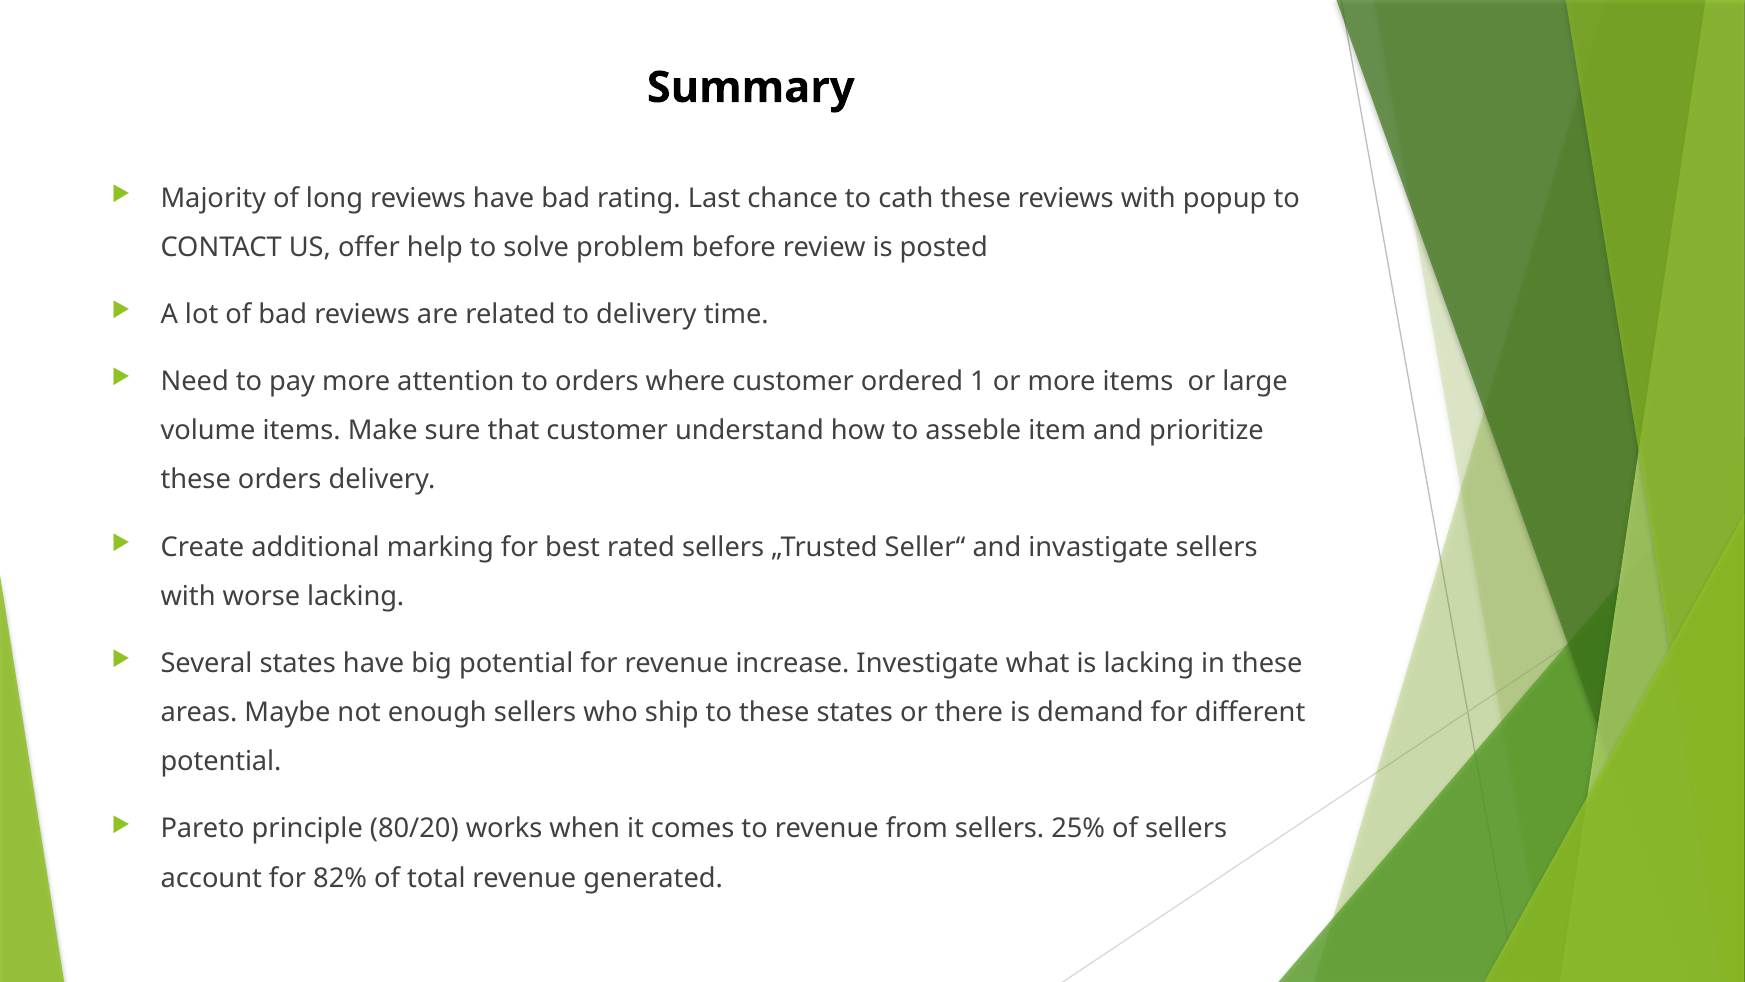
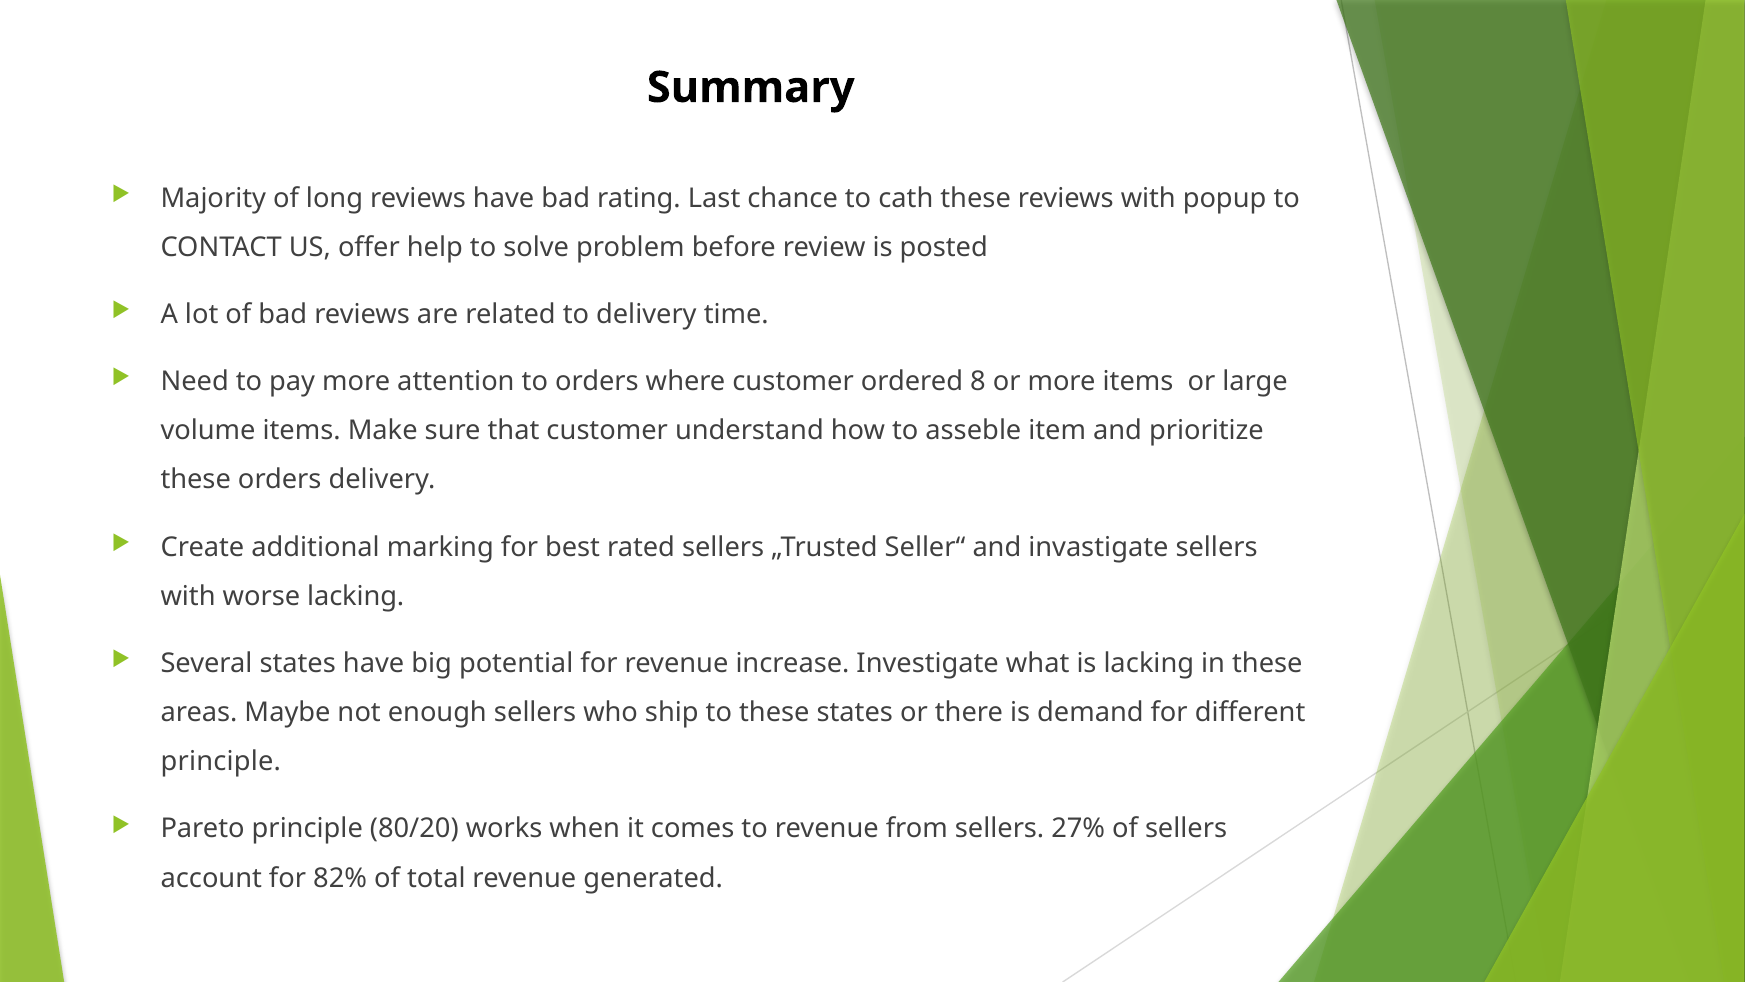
1: 1 -> 8
potential at (221, 761): potential -> principle
25%: 25% -> 27%
